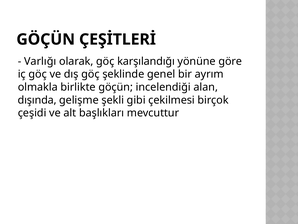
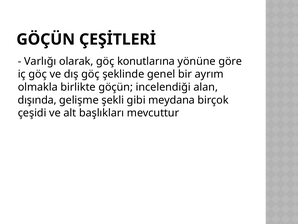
karşılandığı: karşılandığı -> konutlarına
çekilmesi: çekilmesi -> meydana
